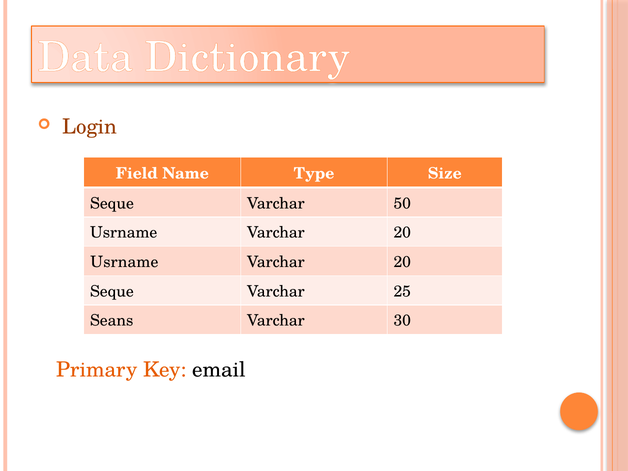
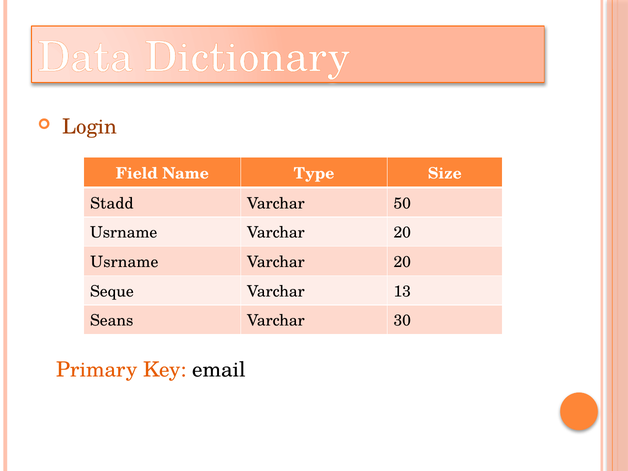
Seque at (112, 203): Seque -> Stadd
25: 25 -> 13
